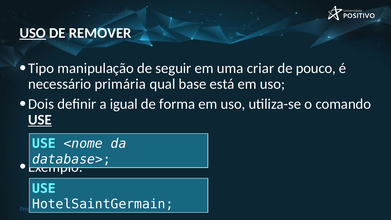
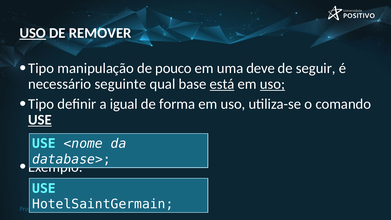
seguir: seguir -> pouco
criar: criar -> deve
pouco: pouco -> seguir
primária: primária -> seguinte
está underline: none -> present
uso at (272, 84) underline: none -> present
Dois at (41, 104): Dois -> Tipo
